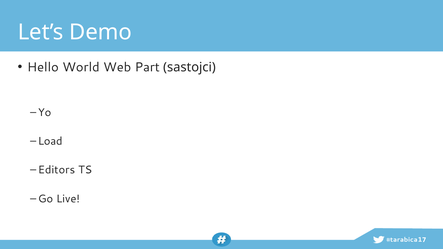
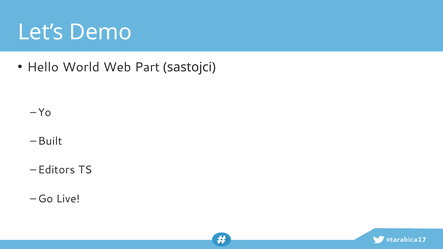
Load: Load -> Built
